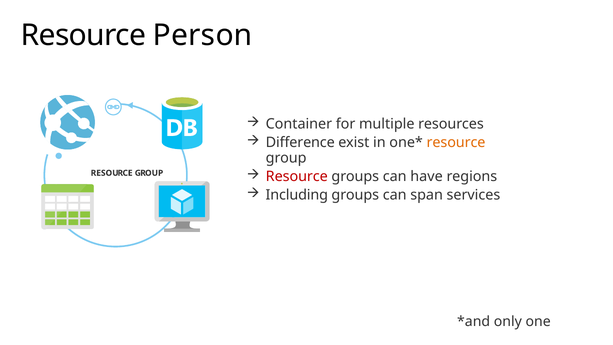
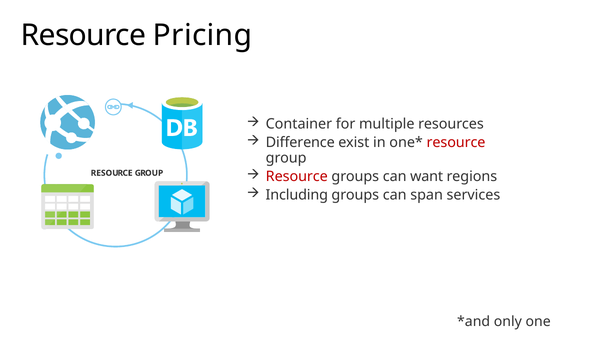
Person: Person -> Pricing
resource at (456, 142) colour: orange -> red
have: have -> want
